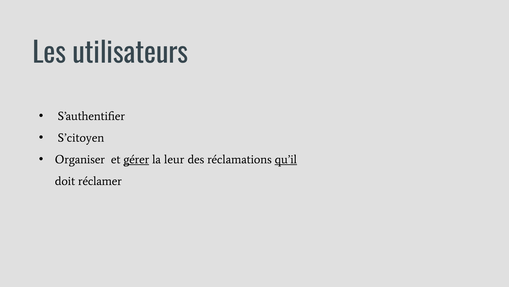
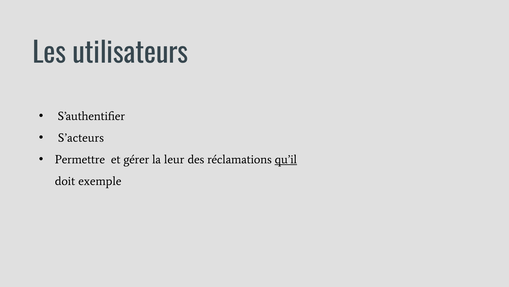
S’citoyen: S’citoyen -> S’acteurs
Organiser: Organiser -> Permettre
gérer underline: present -> none
réclamer: réclamer -> exemple
